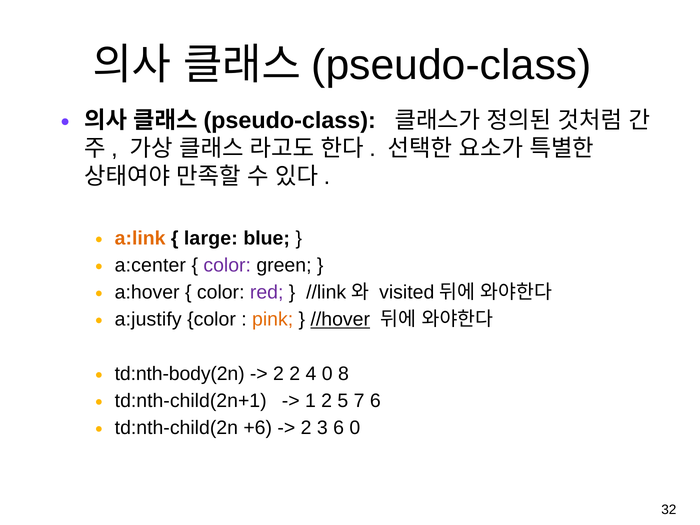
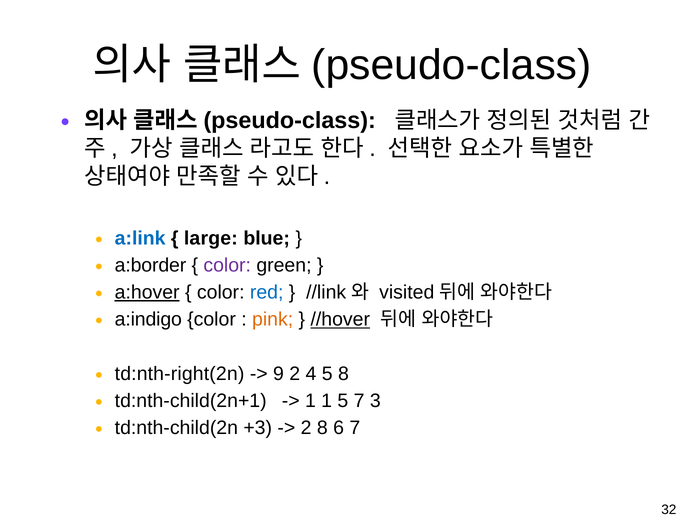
a:link colour: orange -> blue
a:center: a:center -> a:border
a:hover underline: none -> present
red colour: purple -> blue
a:justify: a:justify -> a:indigo
td:nth-body(2n: td:nth-body(2n -> td:nth-right(2n
2 at (279, 374): 2 -> 9
4 0: 0 -> 5
1 2: 2 -> 1
7 6: 6 -> 3
+6: +6 -> +3
2 3: 3 -> 8
6 0: 0 -> 7
